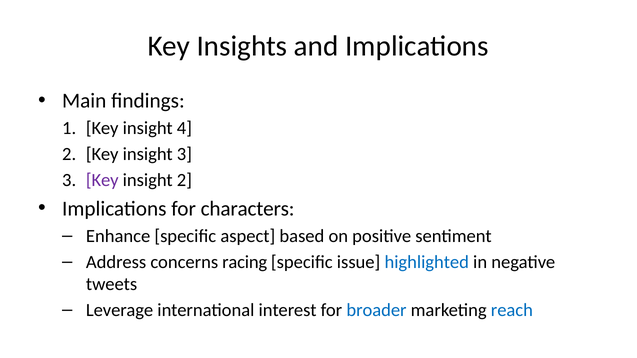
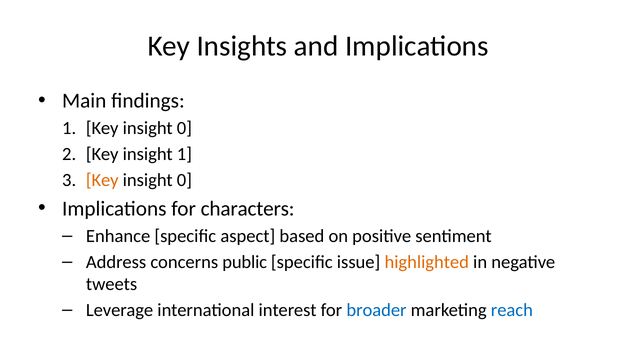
1 Key insight 4: 4 -> 0
insight 3: 3 -> 1
Key at (102, 180) colour: purple -> orange
2 at (184, 180): 2 -> 0
racing: racing -> public
highlighted colour: blue -> orange
